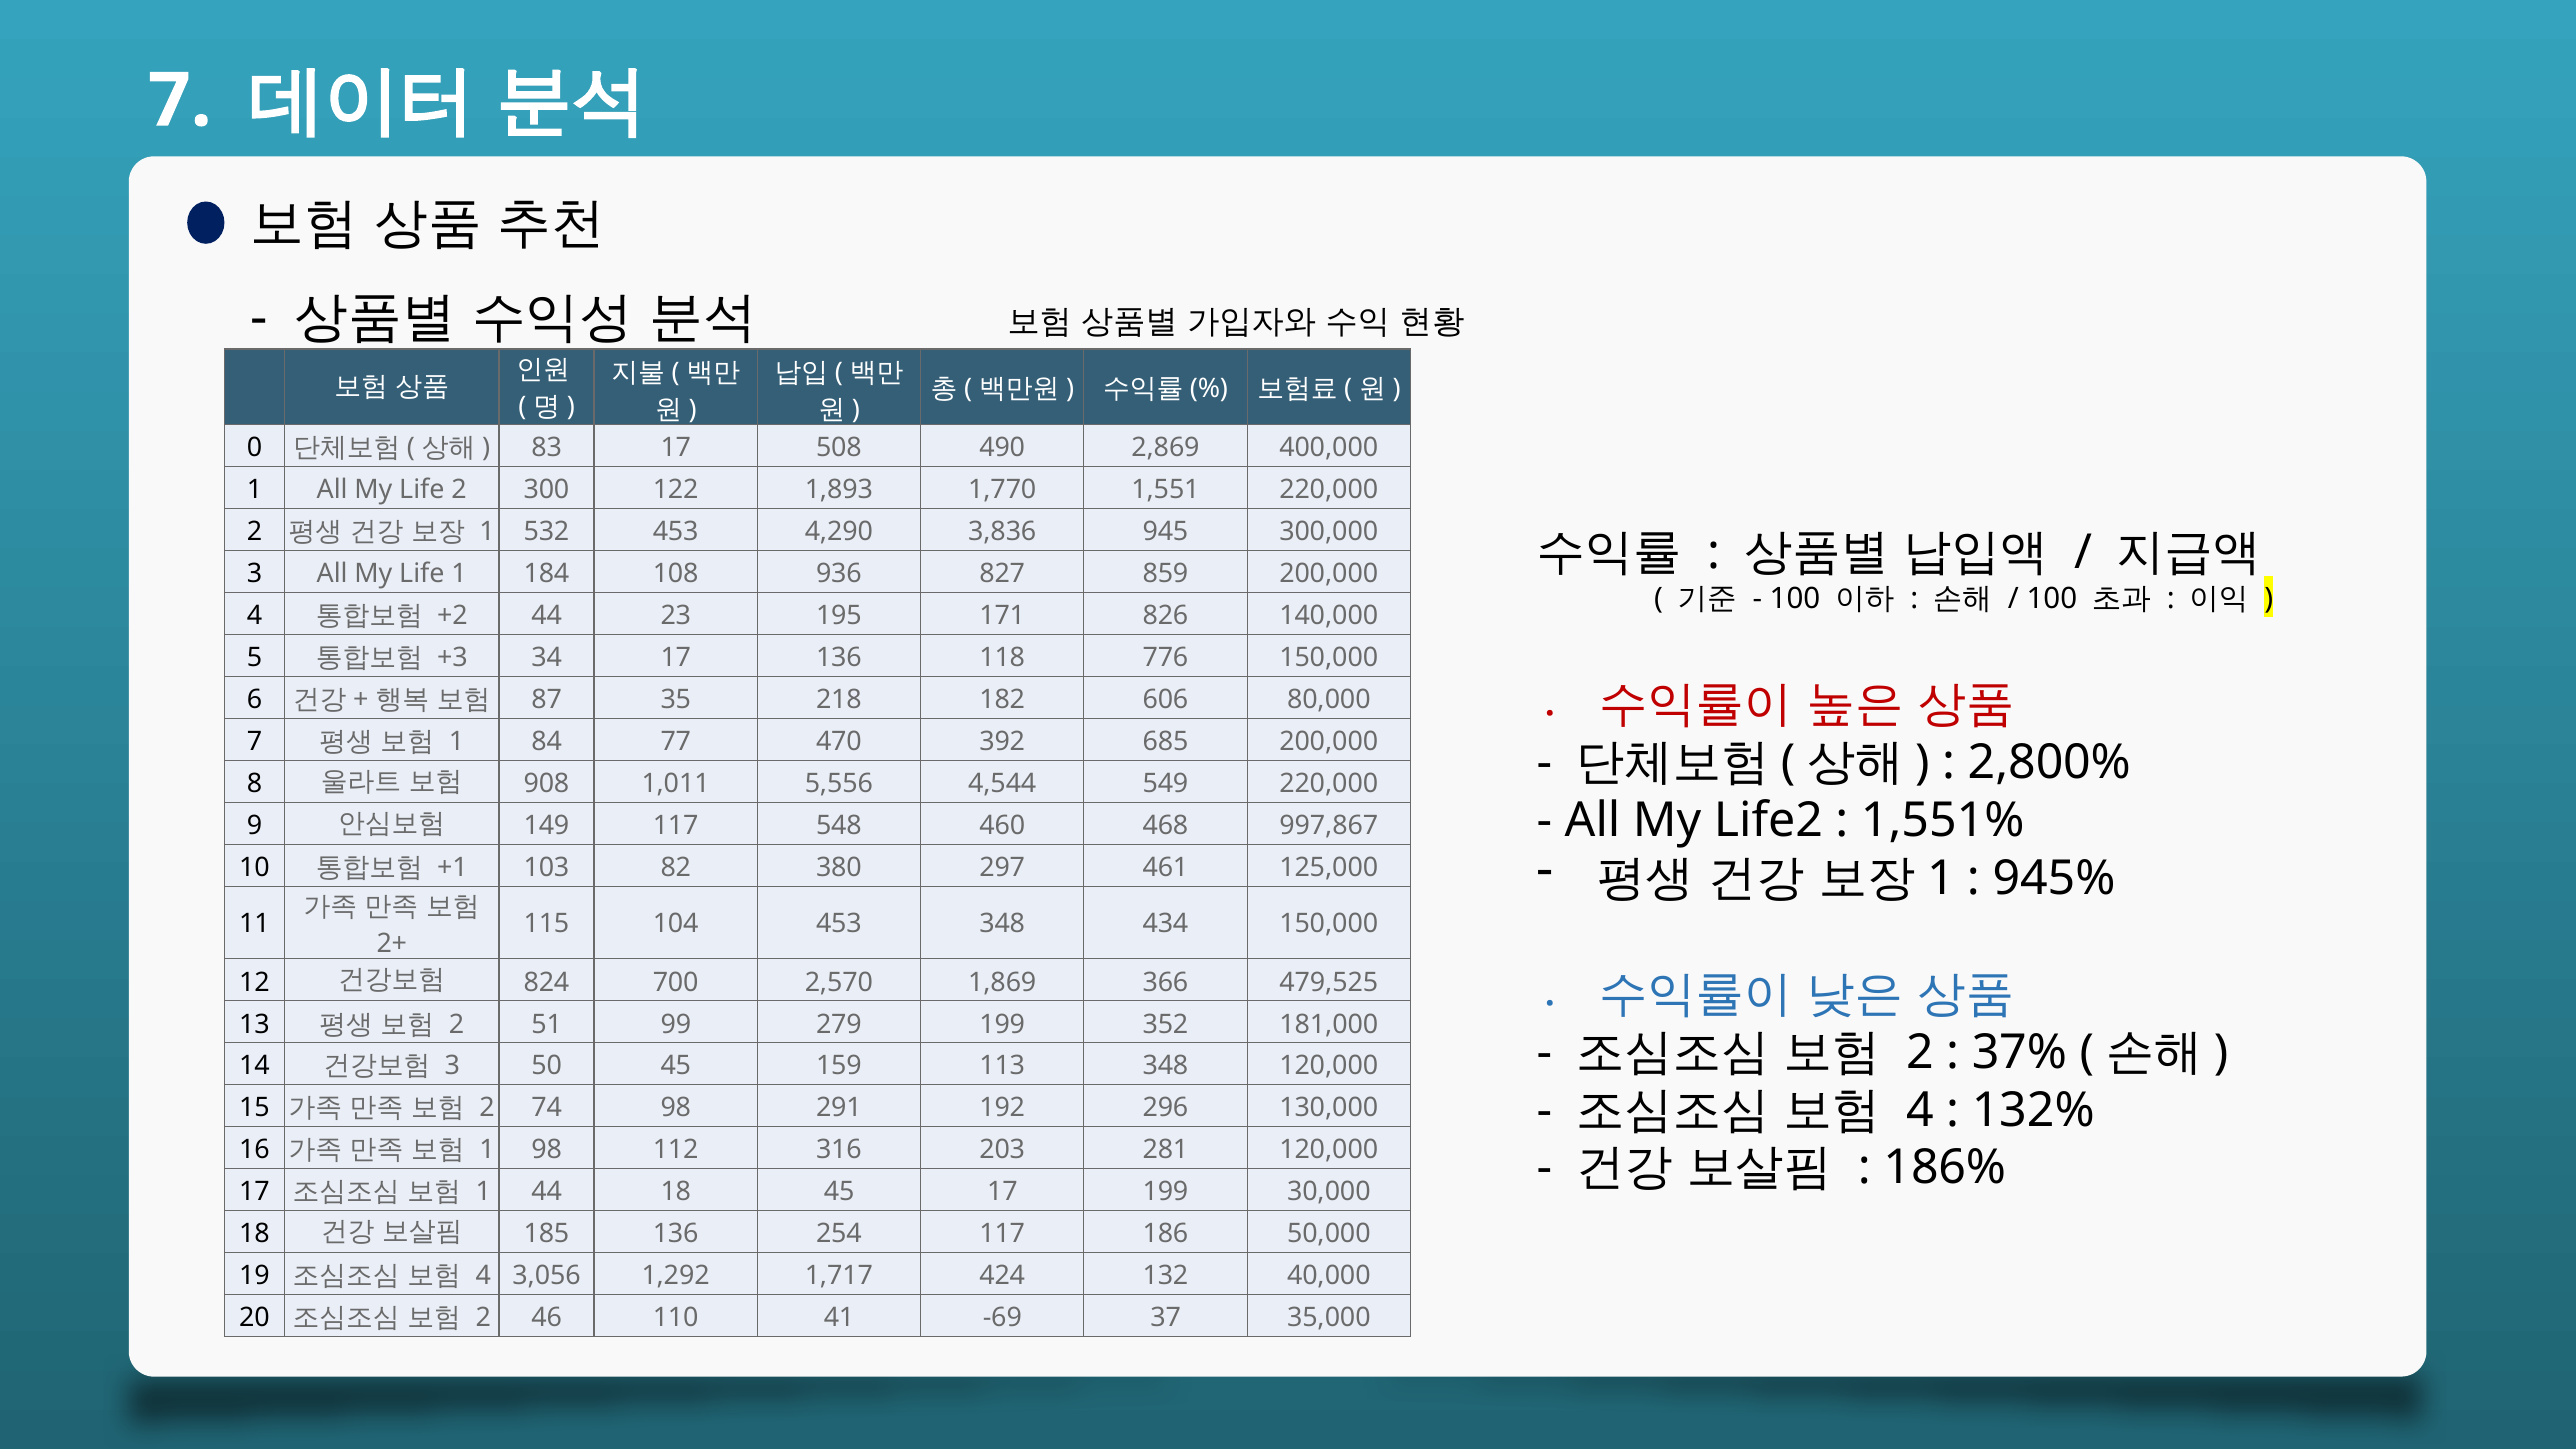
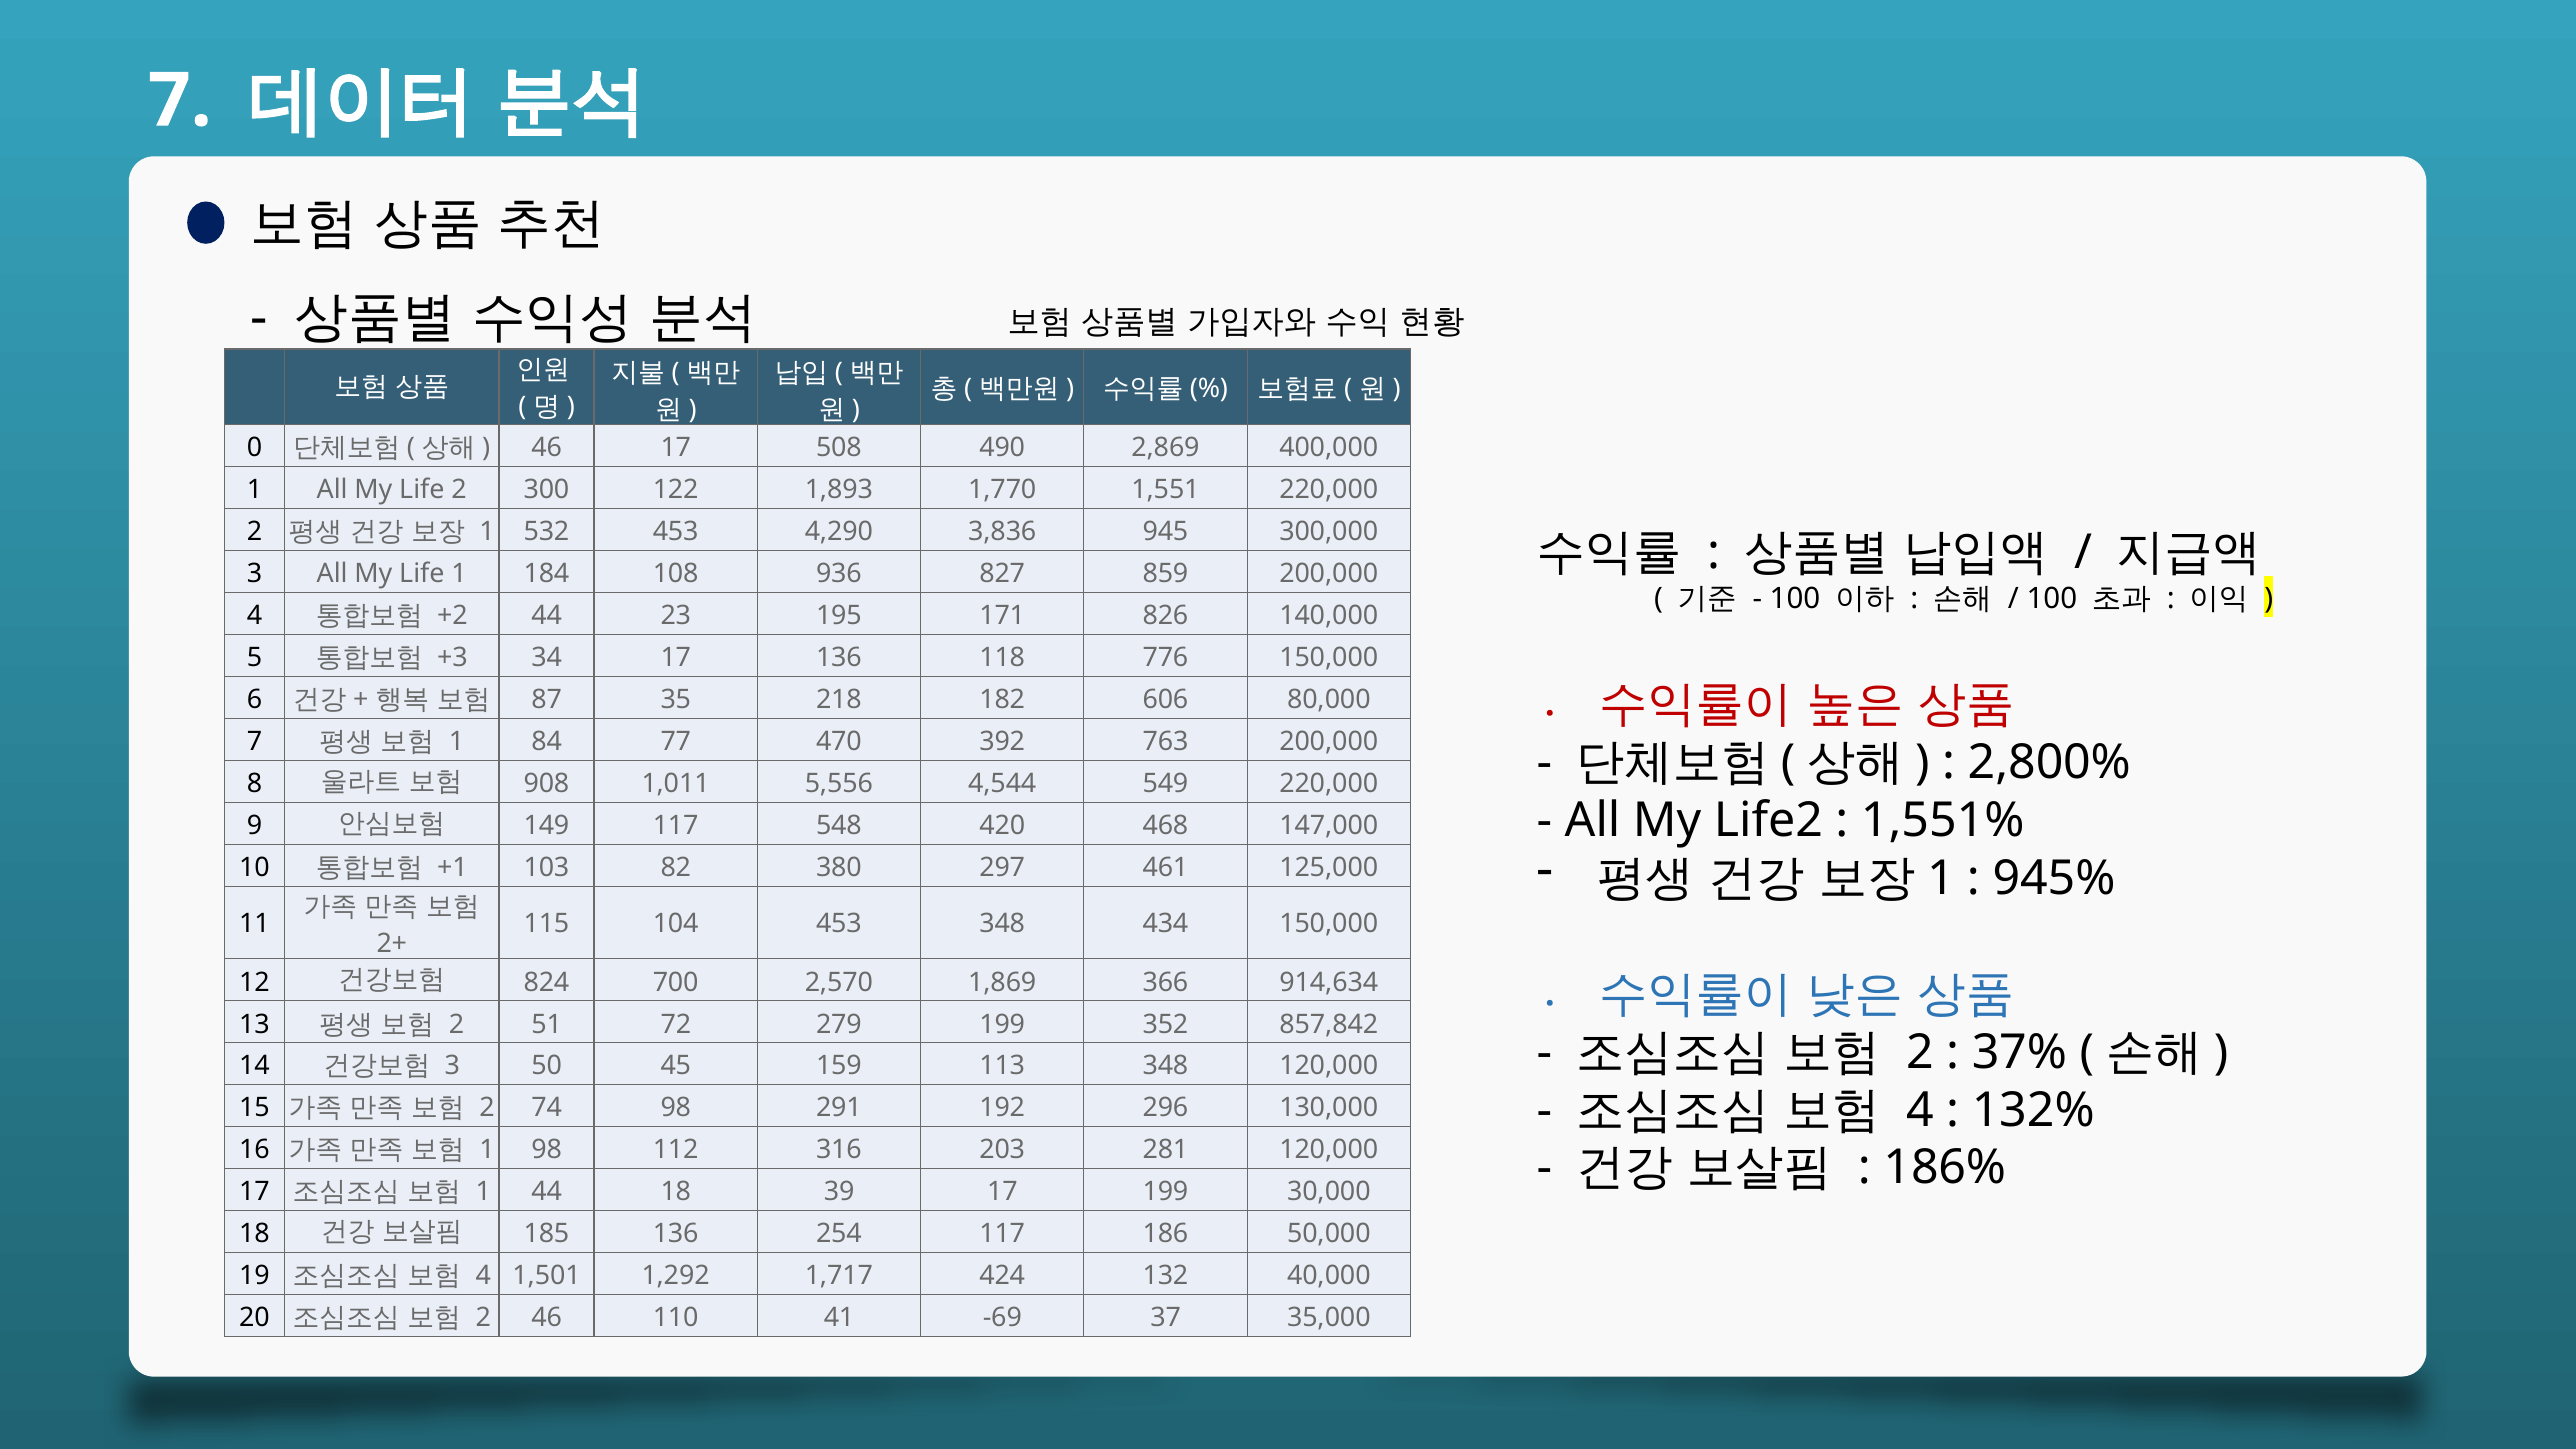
83 at (547, 448): 83 -> 46
685: 685 -> 763
460: 460 -> 420
997,867: 997,867 -> 147,000
479,525: 479,525 -> 914,634
99: 99 -> 72
181,000: 181,000 -> 857,842
18 45: 45 -> 39
3,056: 3,056 -> 1,501
